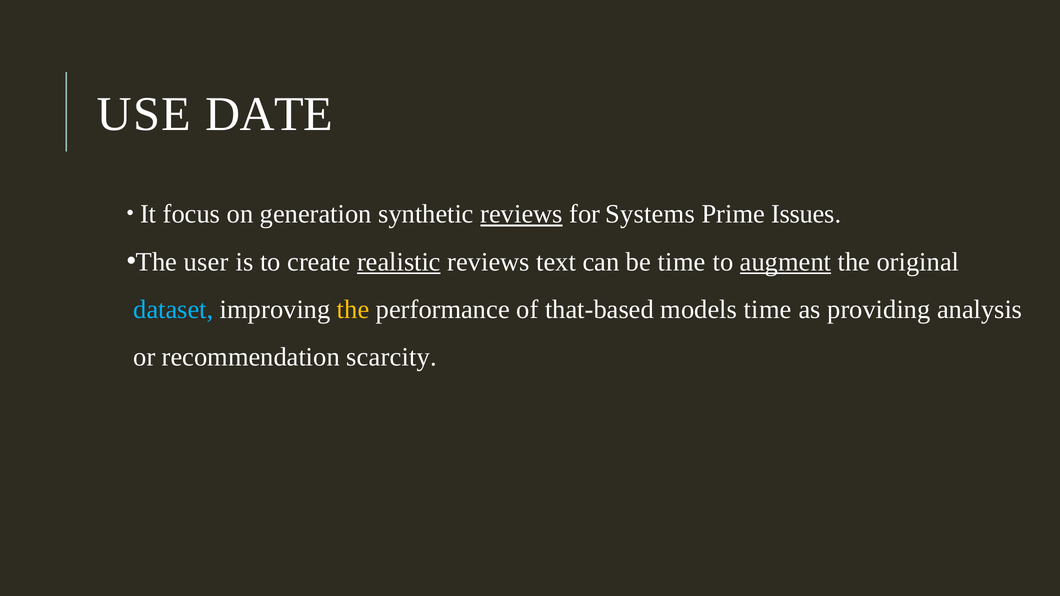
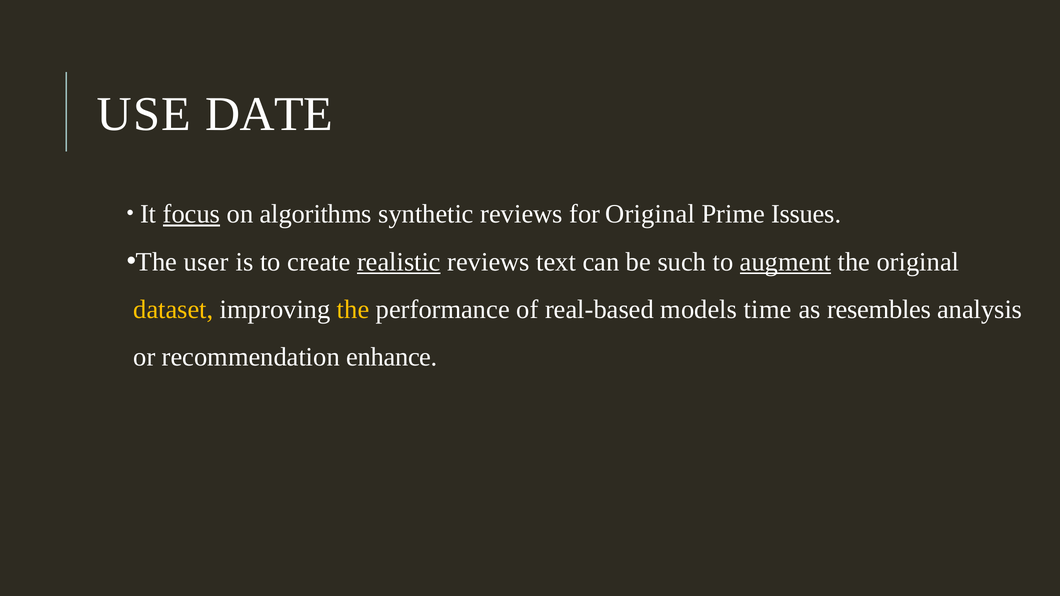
focus underline: none -> present
generation: generation -> algorithms
reviews at (522, 214) underline: present -> none
for Systems: Systems -> Original
be time: time -> such
dataset colour: light blue -> yellow
that-based: that-based -> real-based
providing: providing -> resembles
scarcity: scarcity -> enhance
